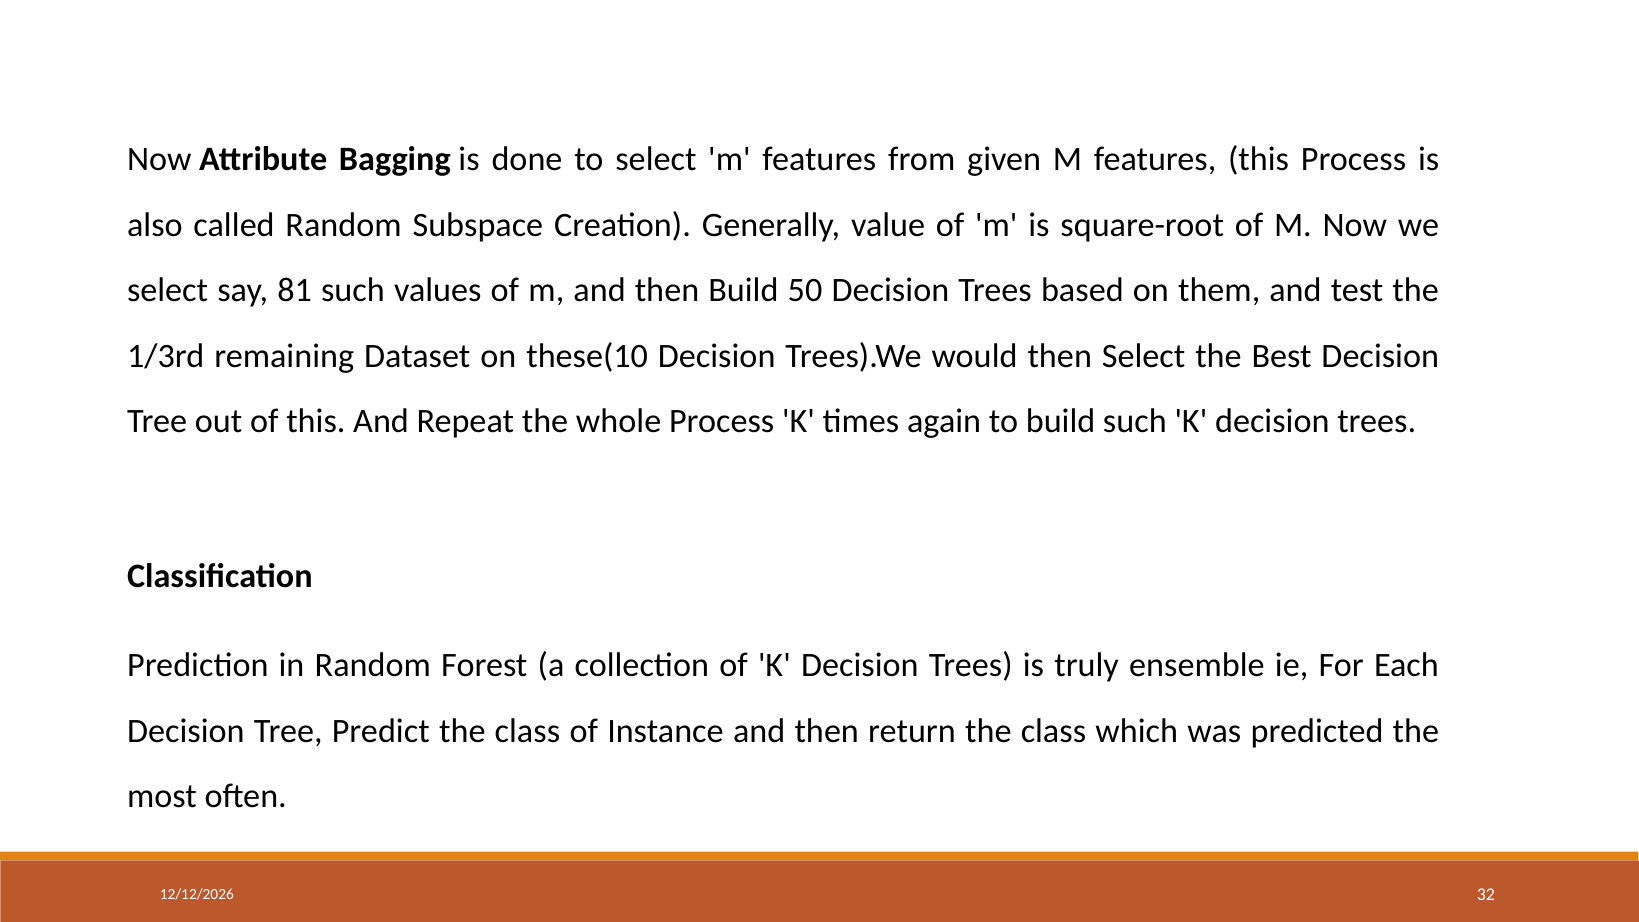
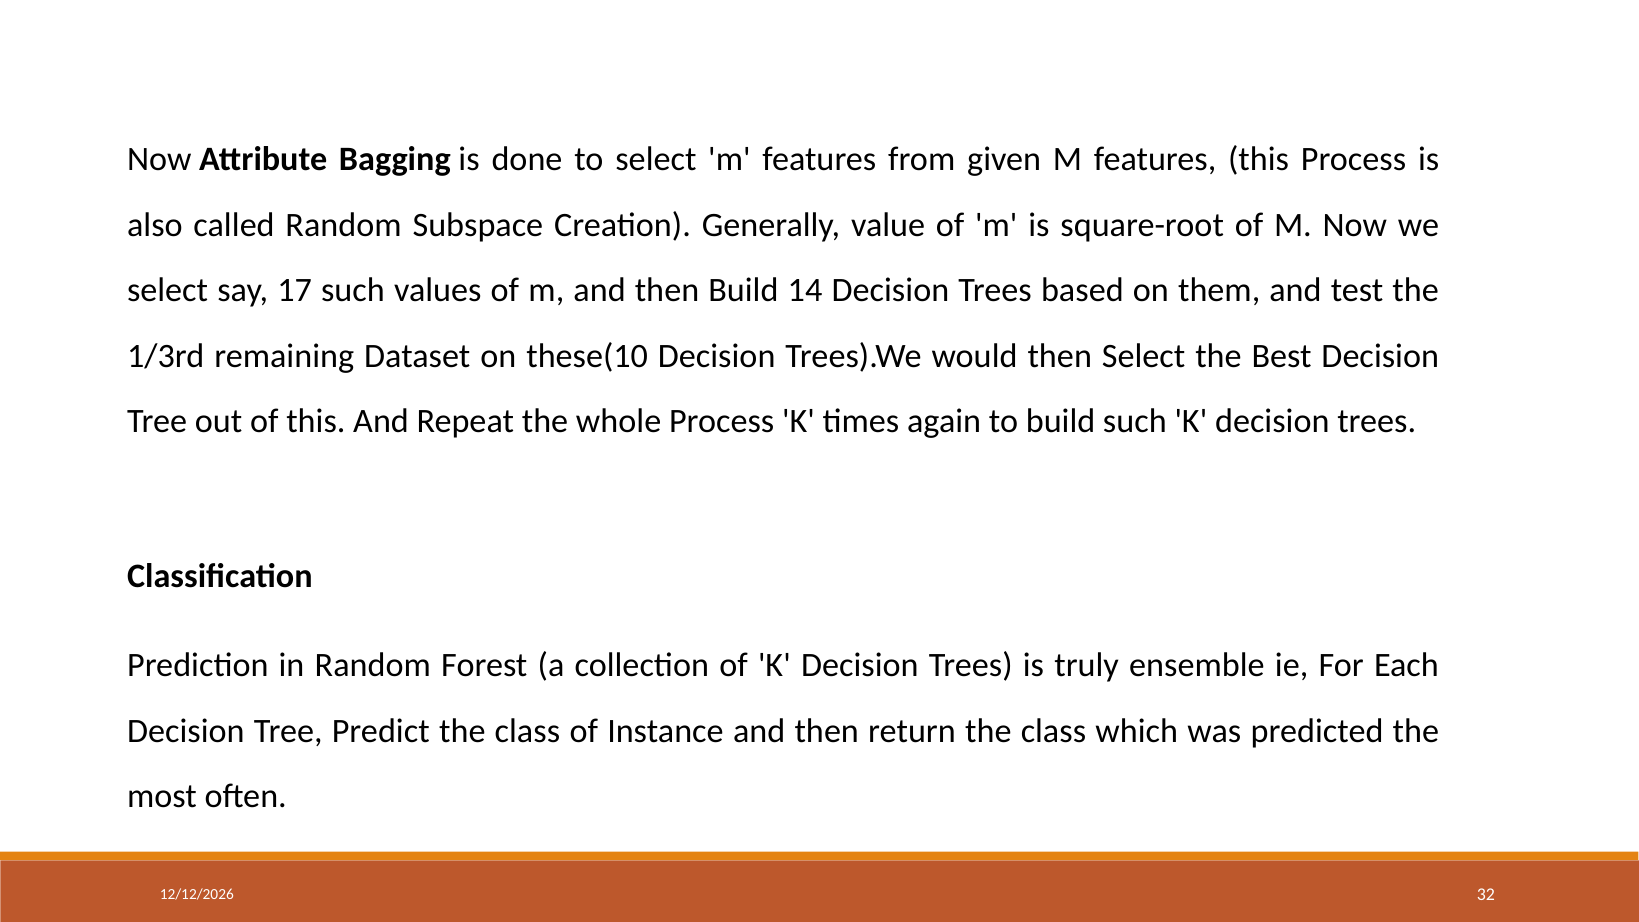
81: 81 -> 17
50: 50 -> 14
